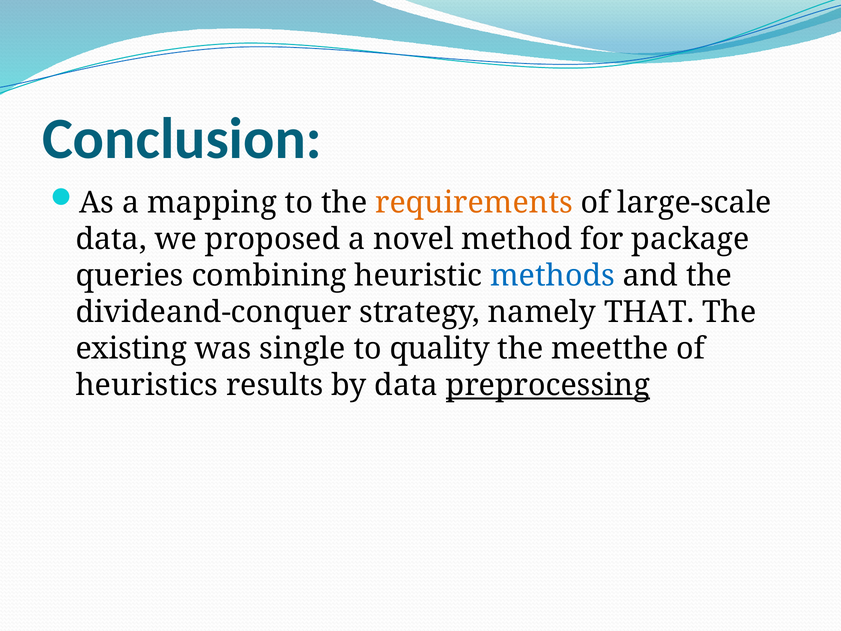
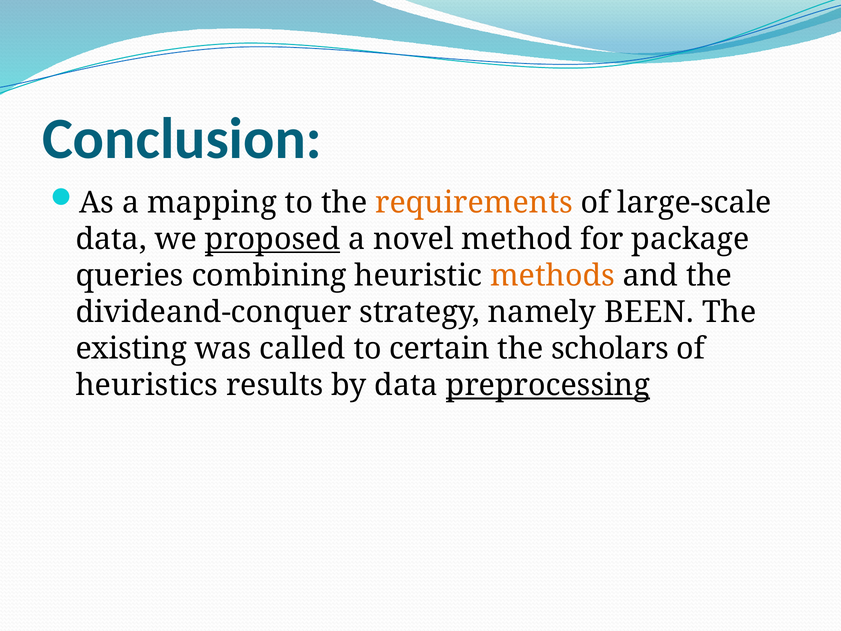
proposed underline: none -> present
methods colour: blue -> orange
THAT: THAT -> BEEN
single: single -> called
quality: quality -> certain
meetthe: meetthe -> scholars
